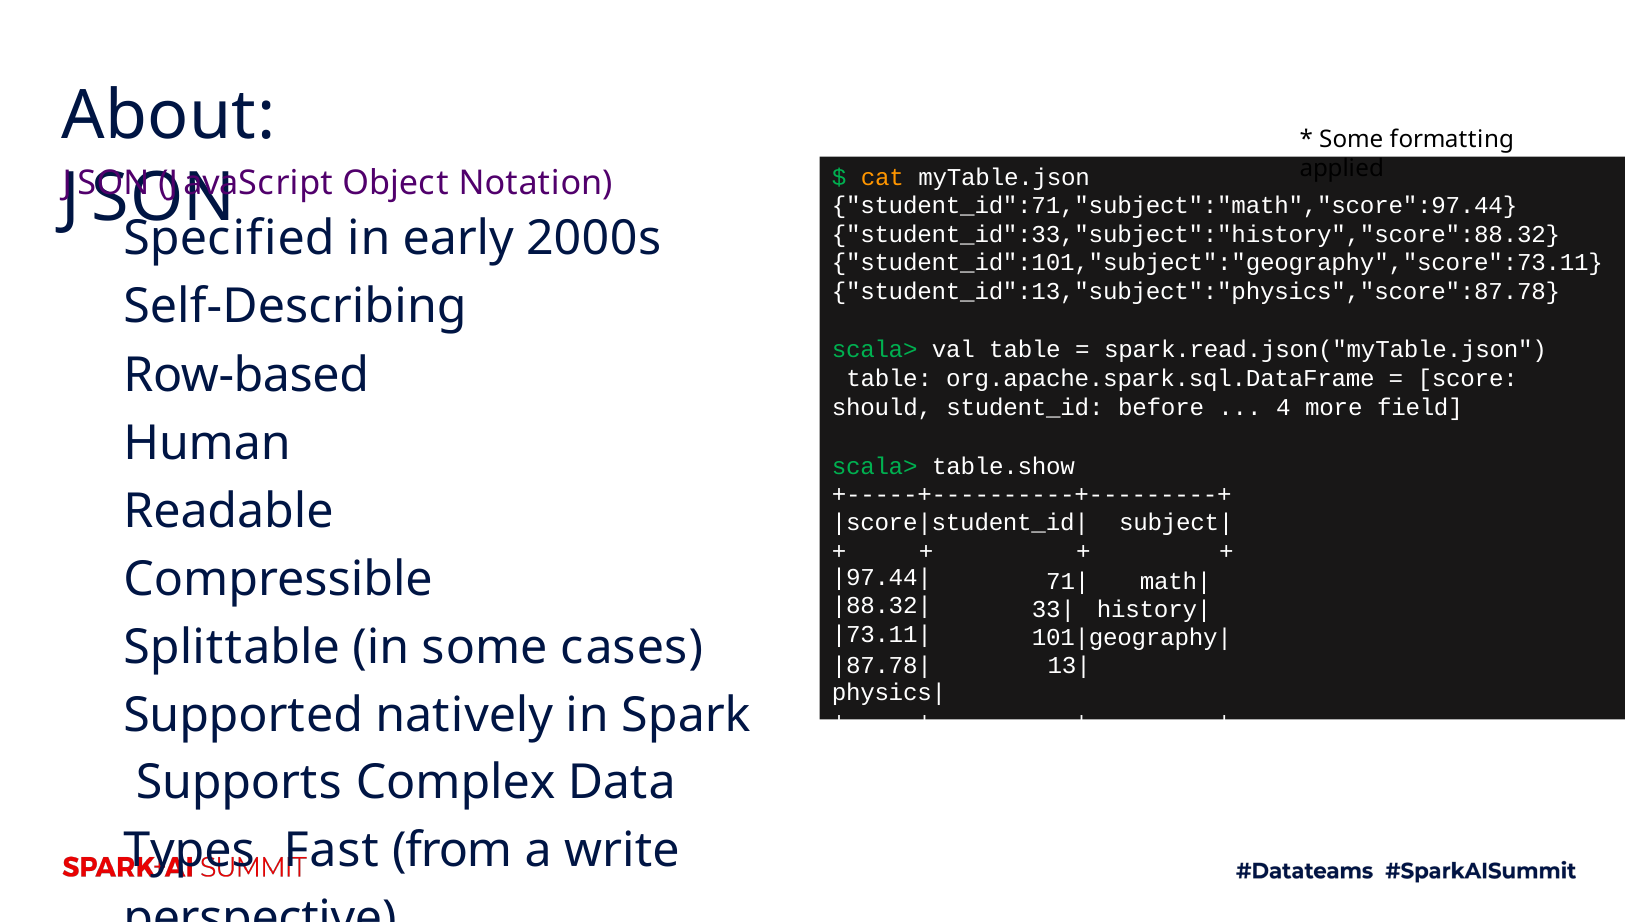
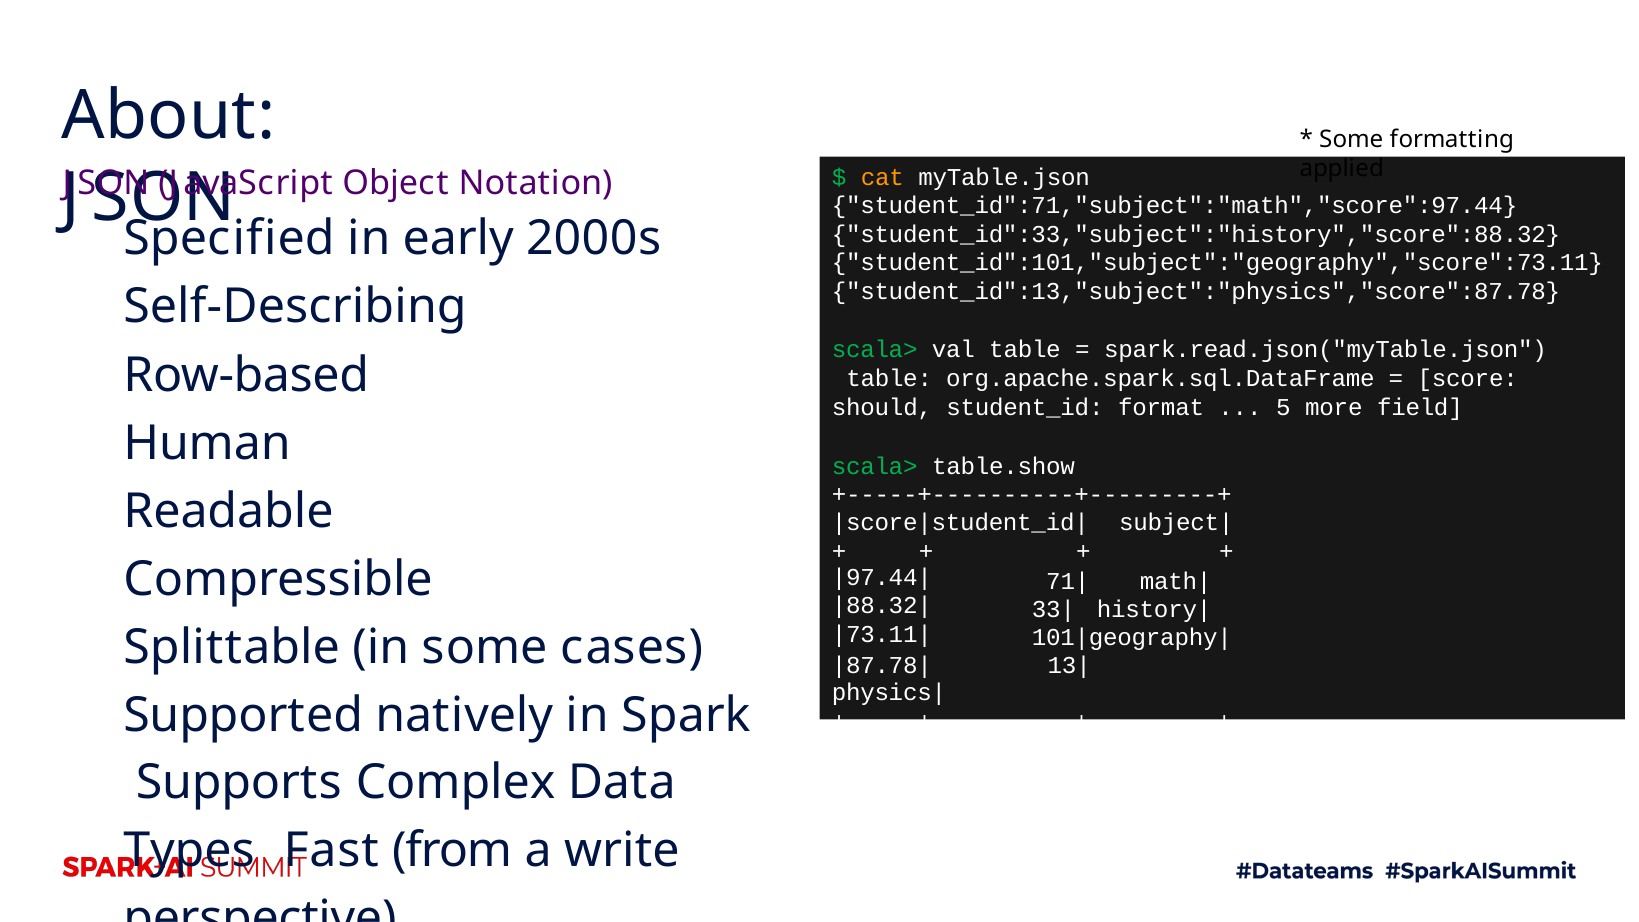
before: before -> format
4: 4 -> 5
